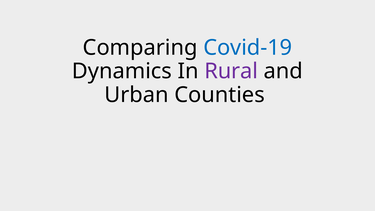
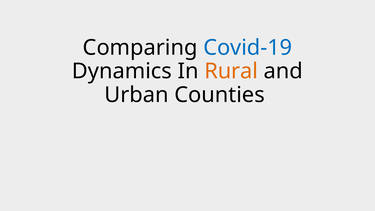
Rural colour: purple -> orange
